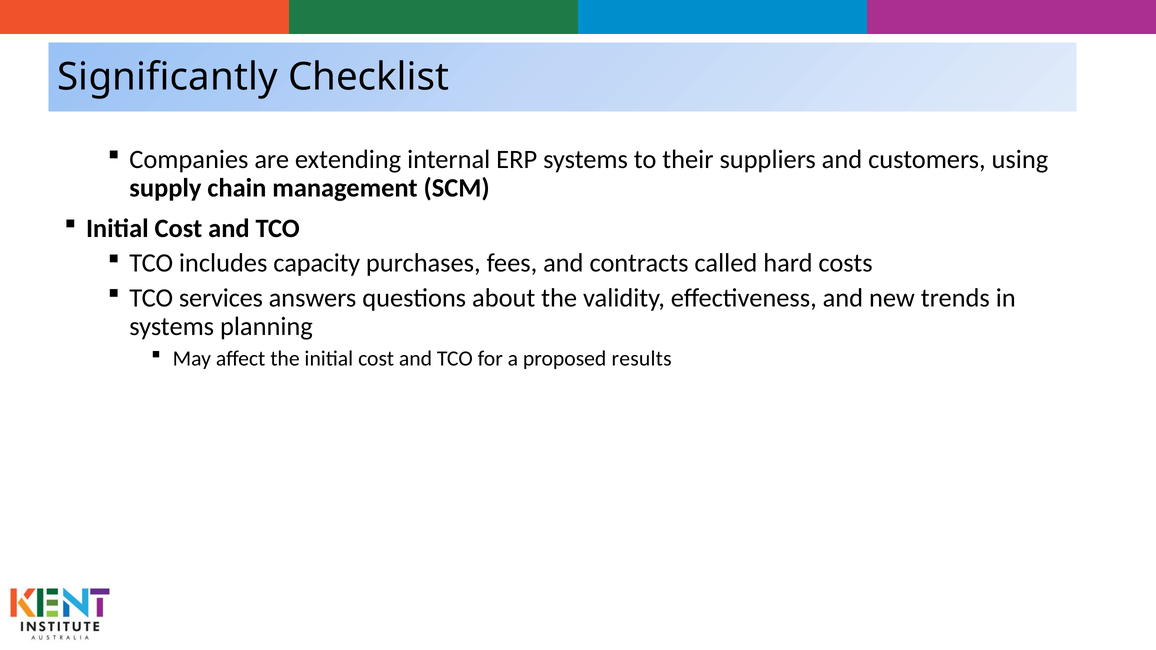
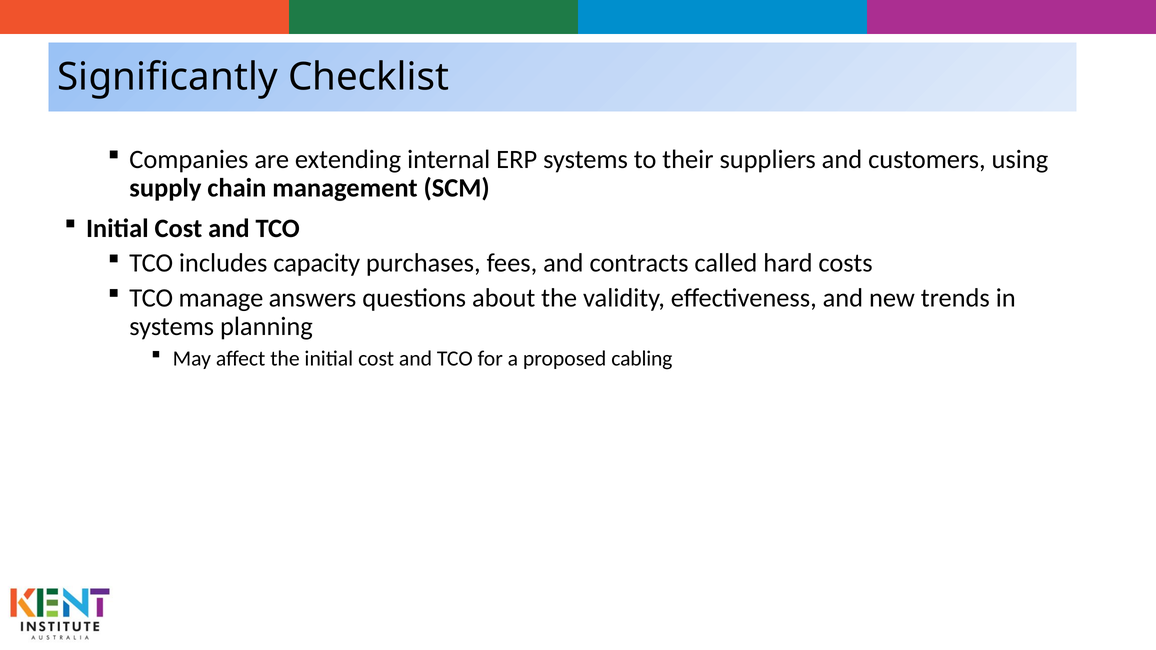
services: services -> manage
results: results -> cabling
